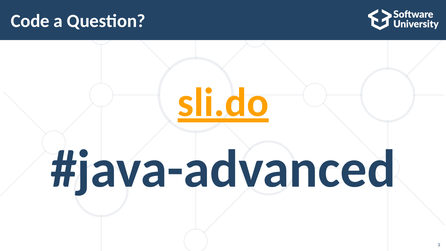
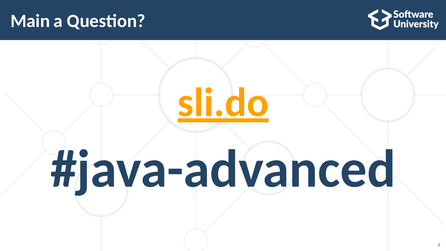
Code: Code -> Main
